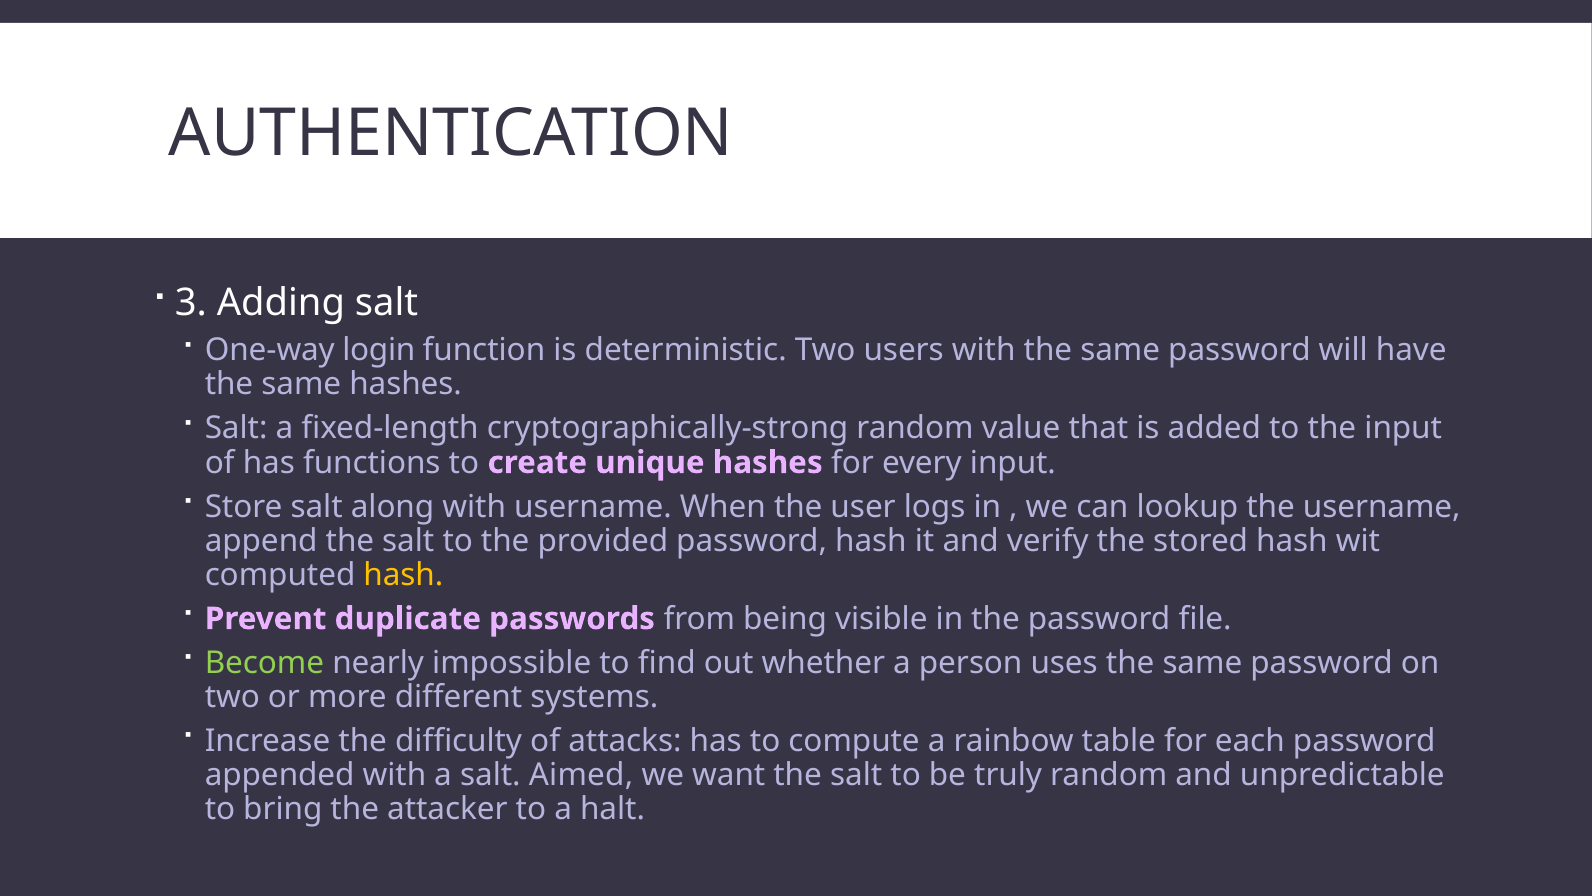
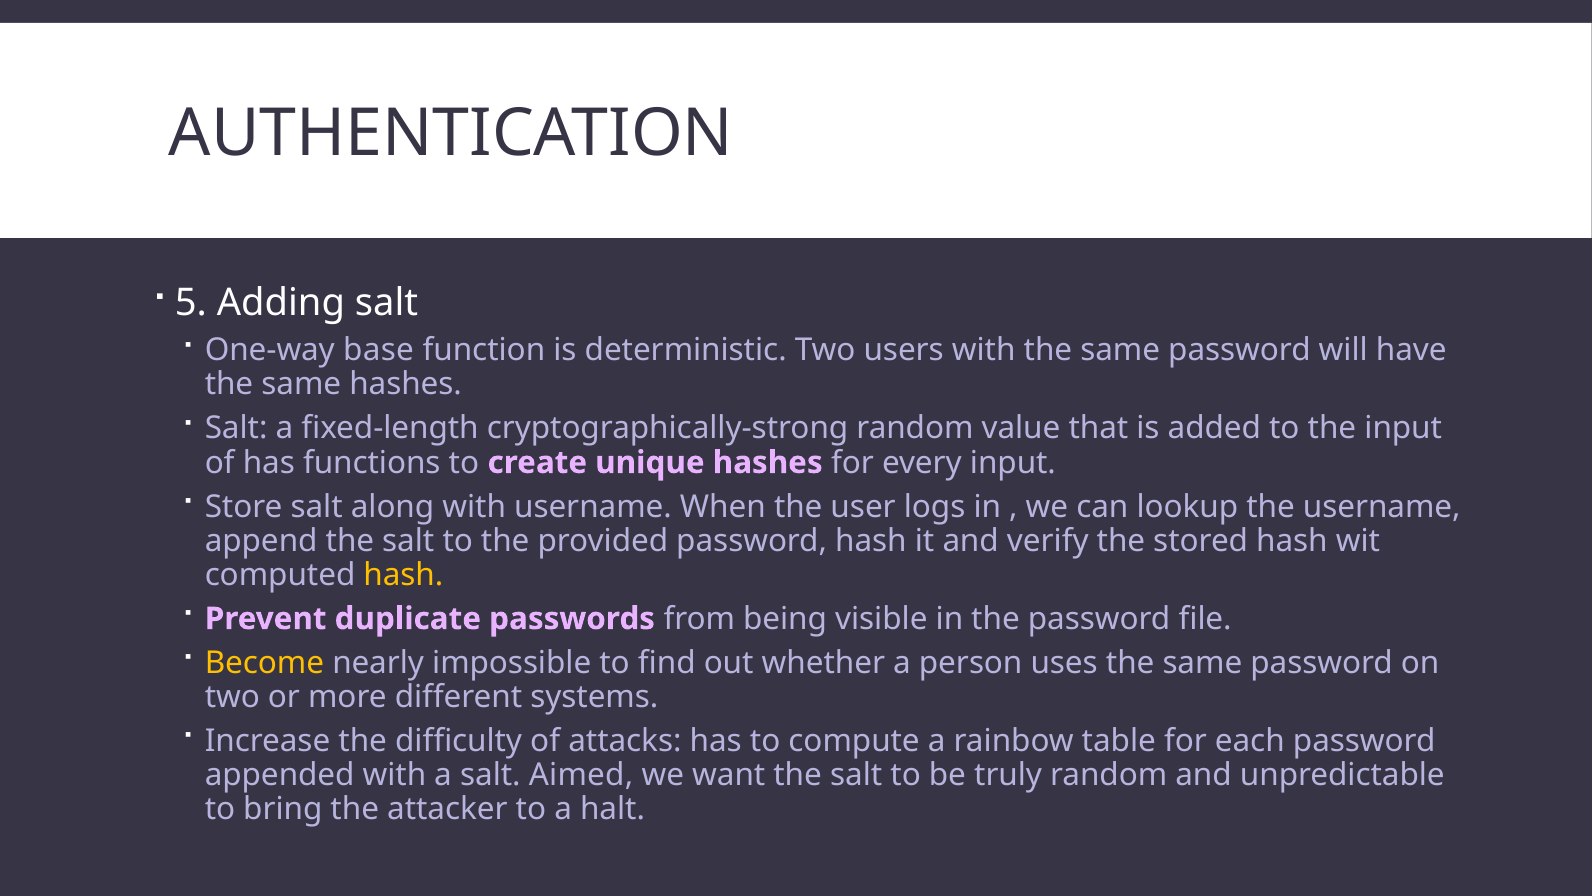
3: 3 -> 5
login: login -> base
Become colour: light green -> yellow
